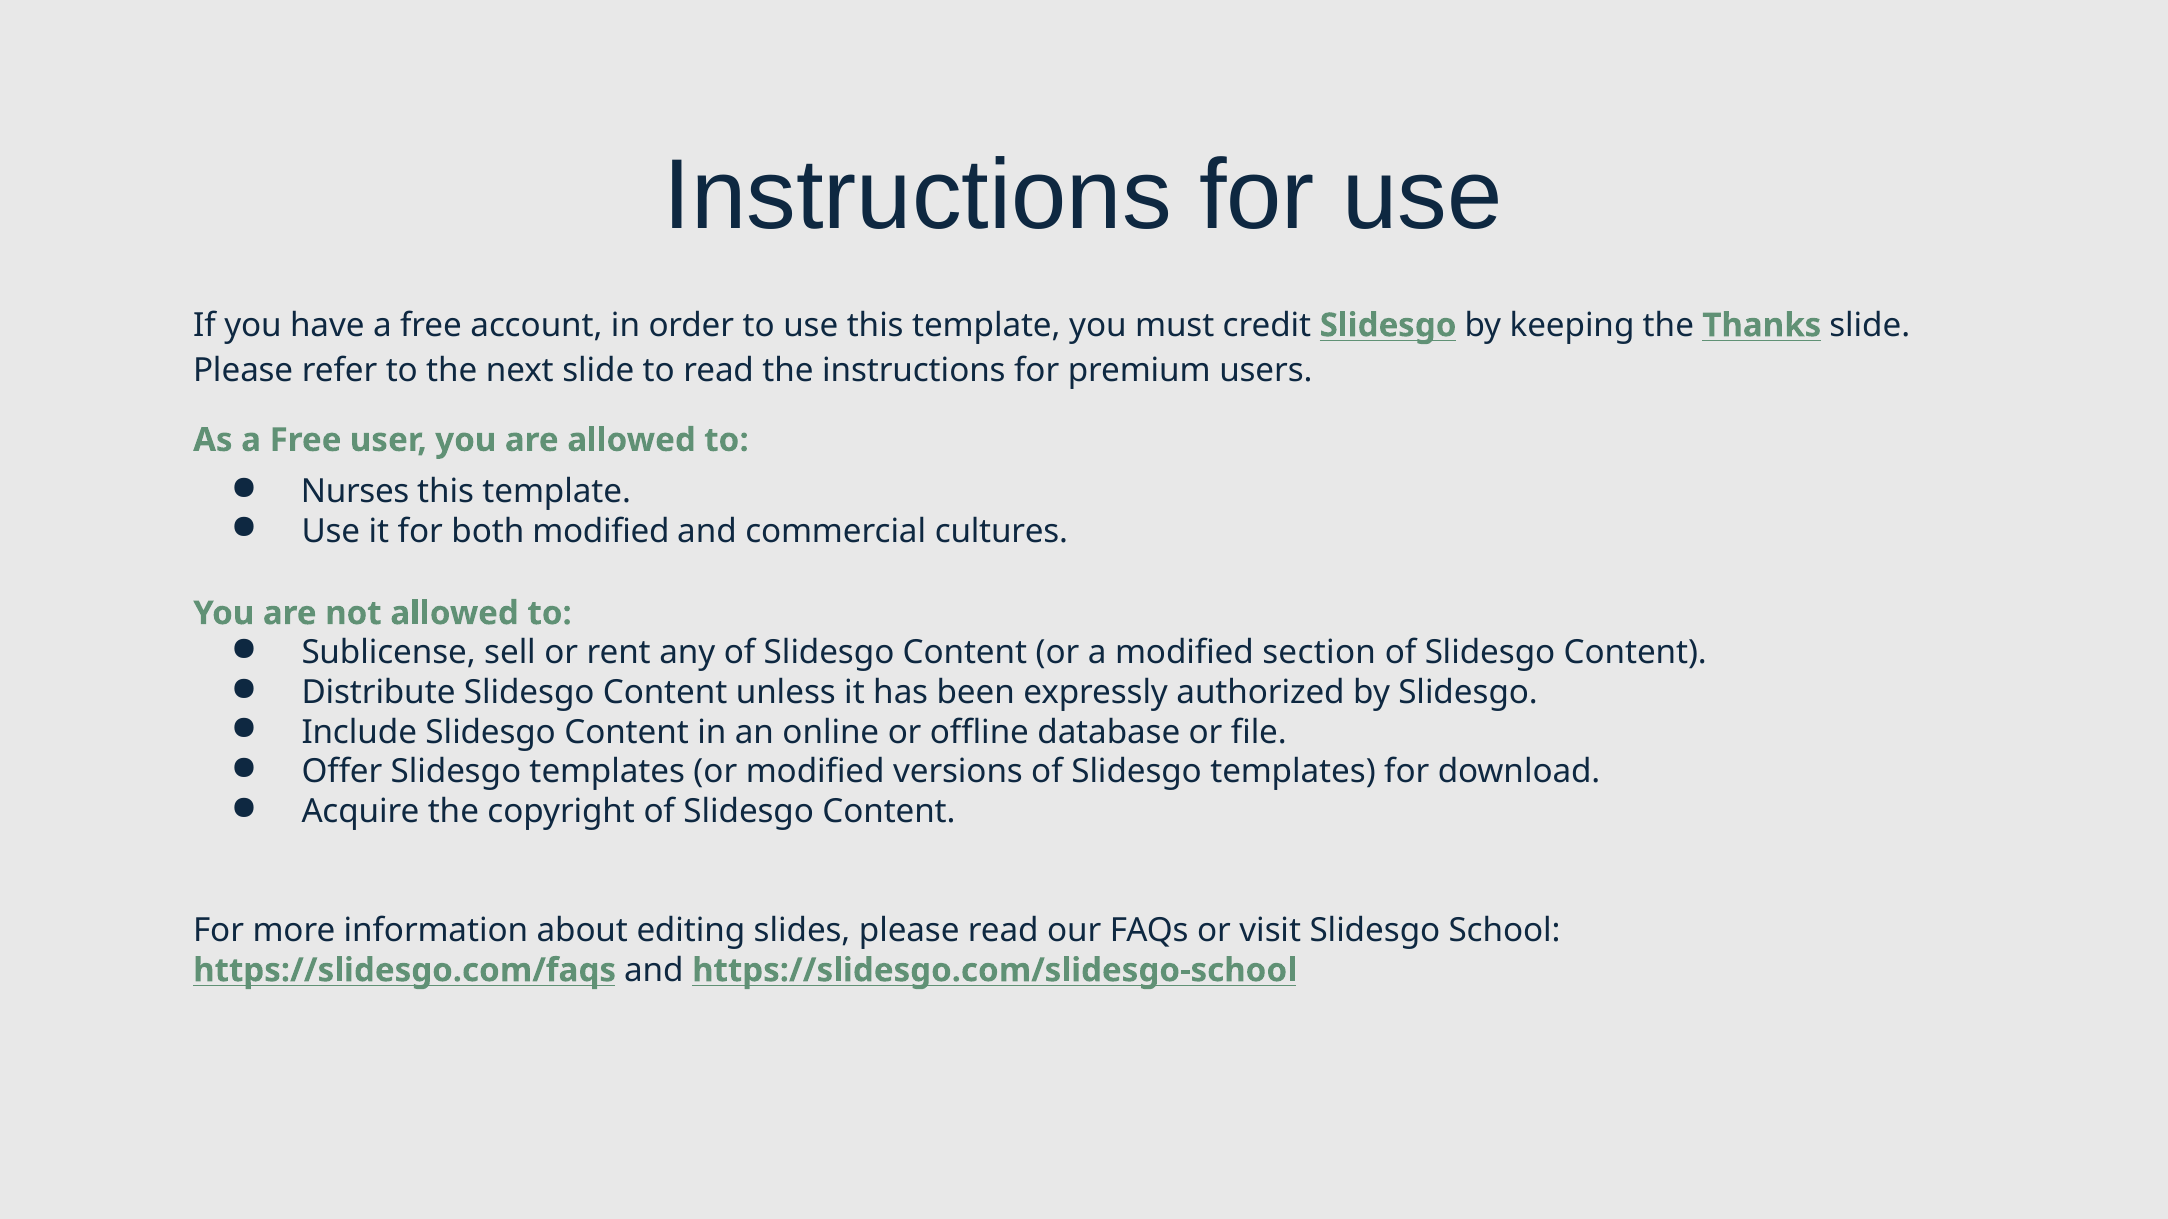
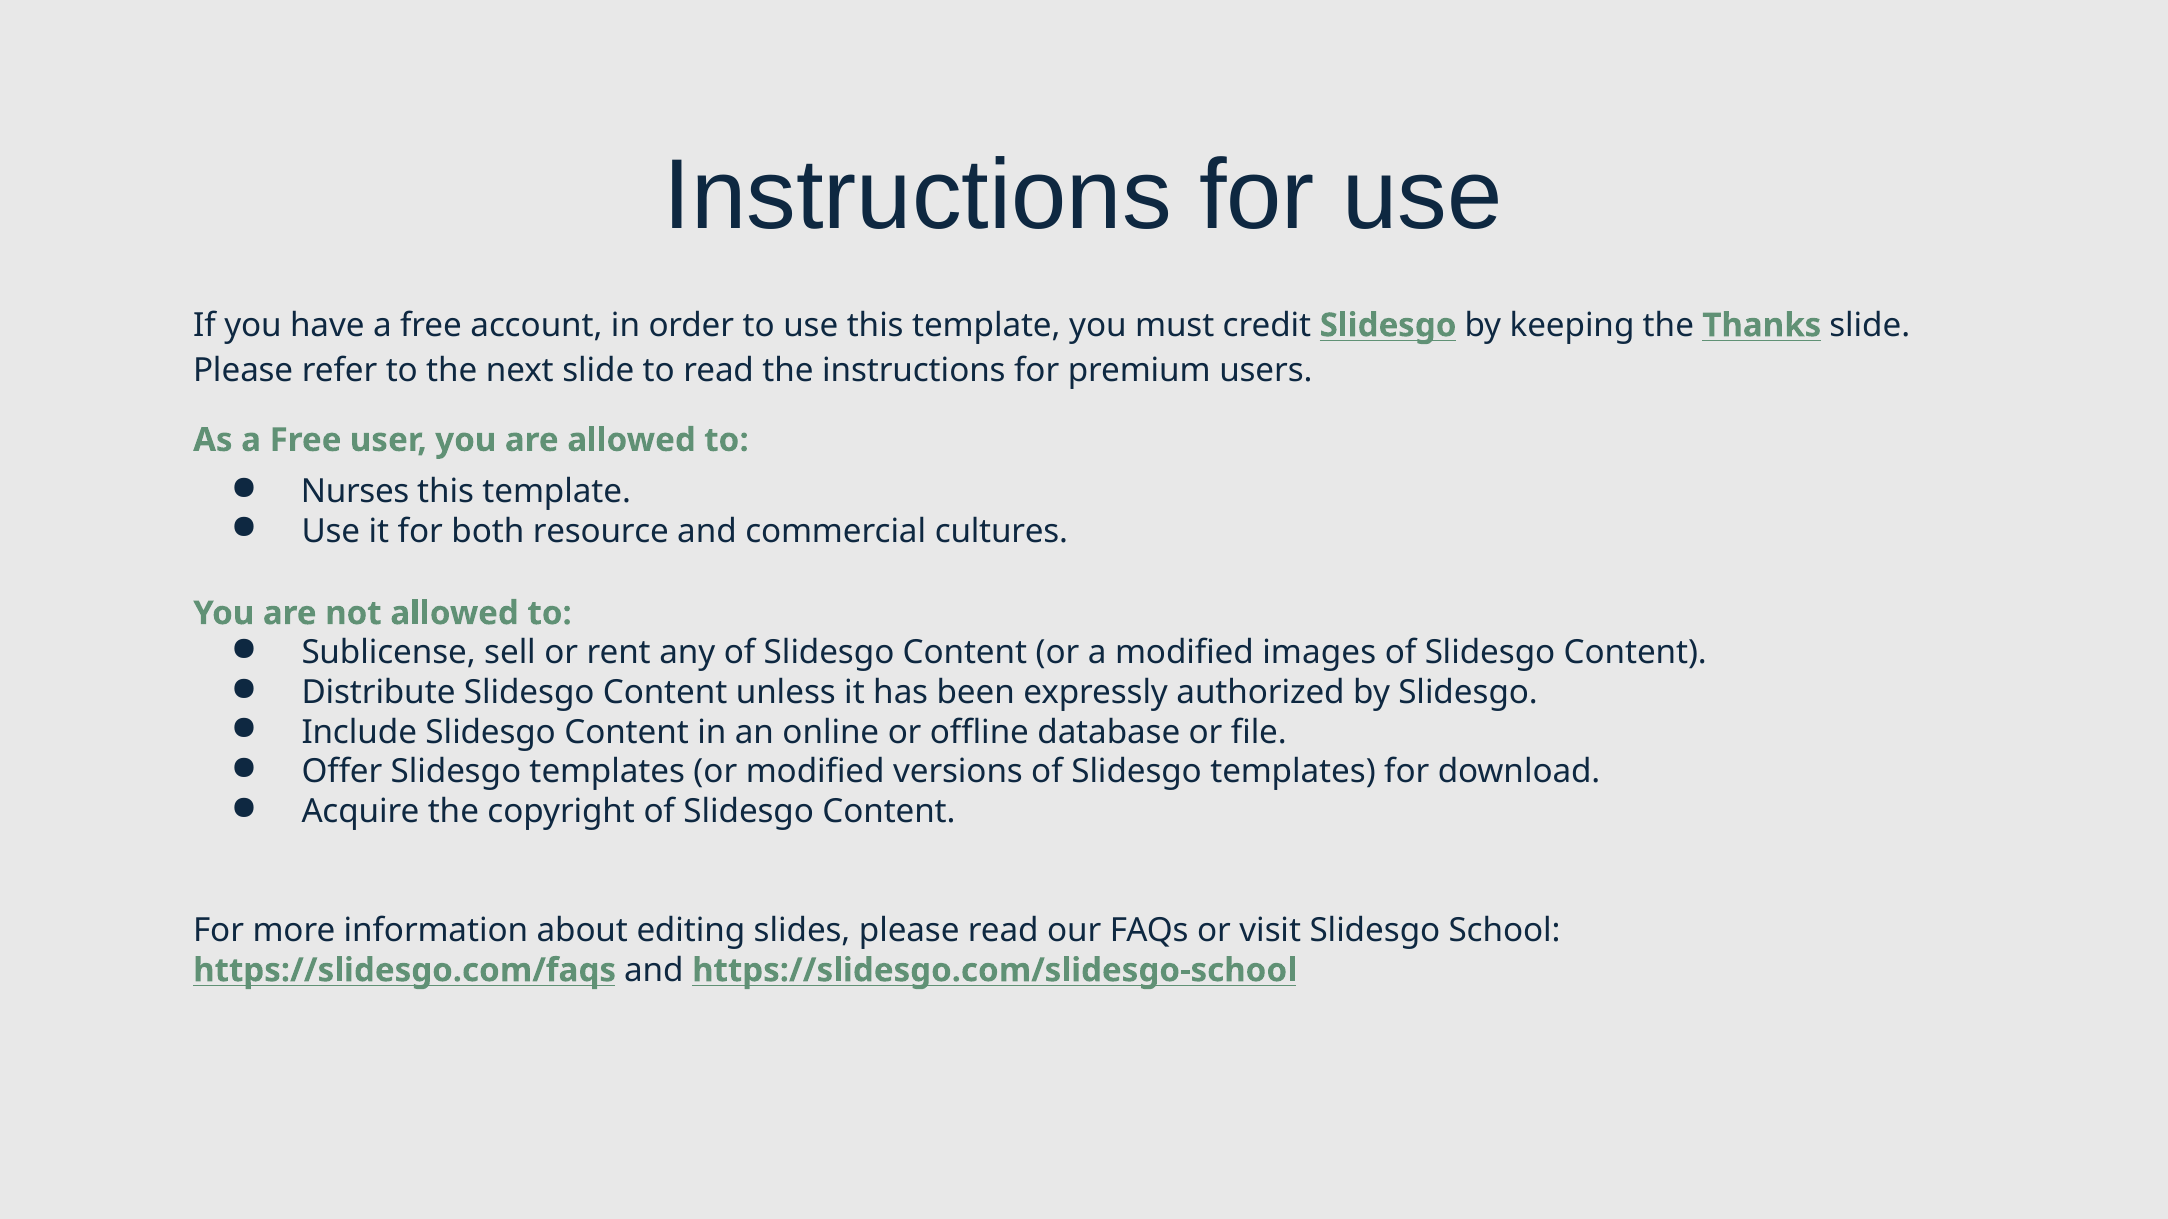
both modified: modified -> resource
section: section -> images
